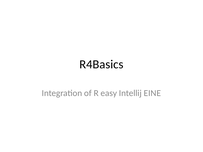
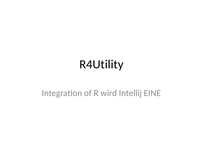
R4Basics: R4Basics -> R4Utility
easy: easy -> wird
